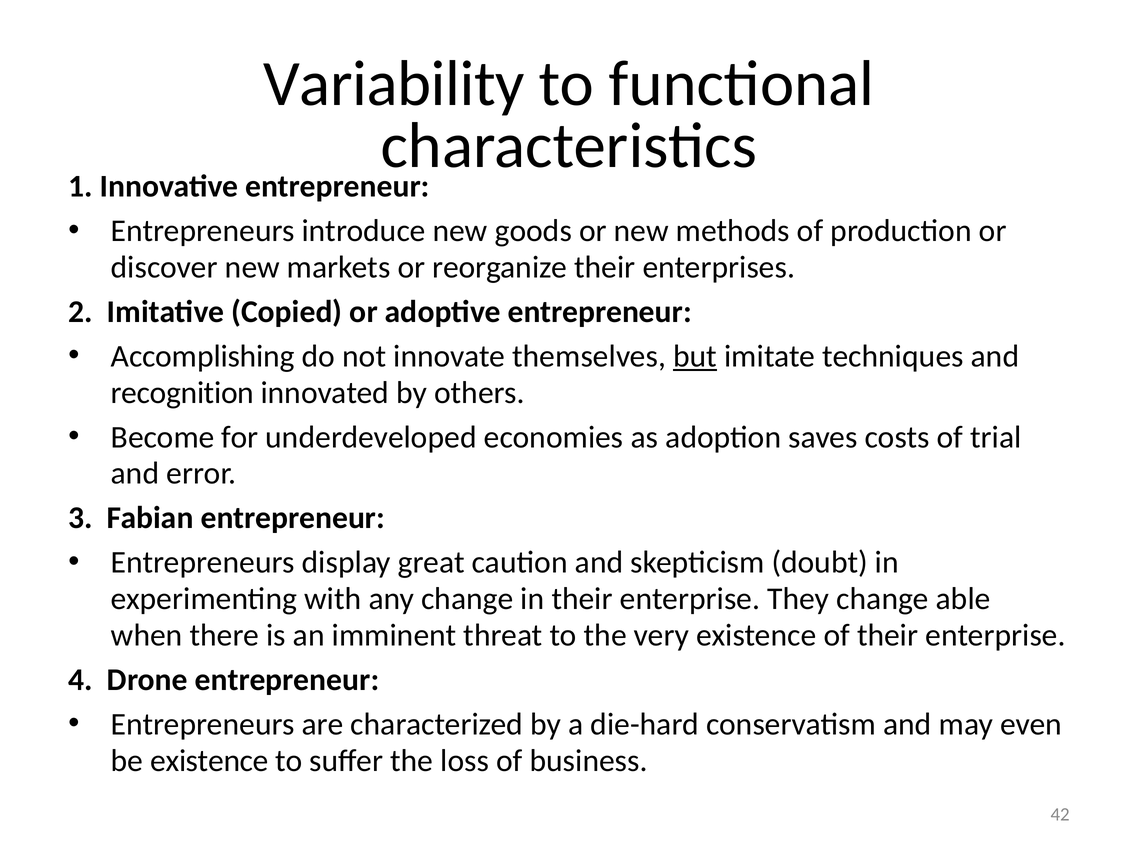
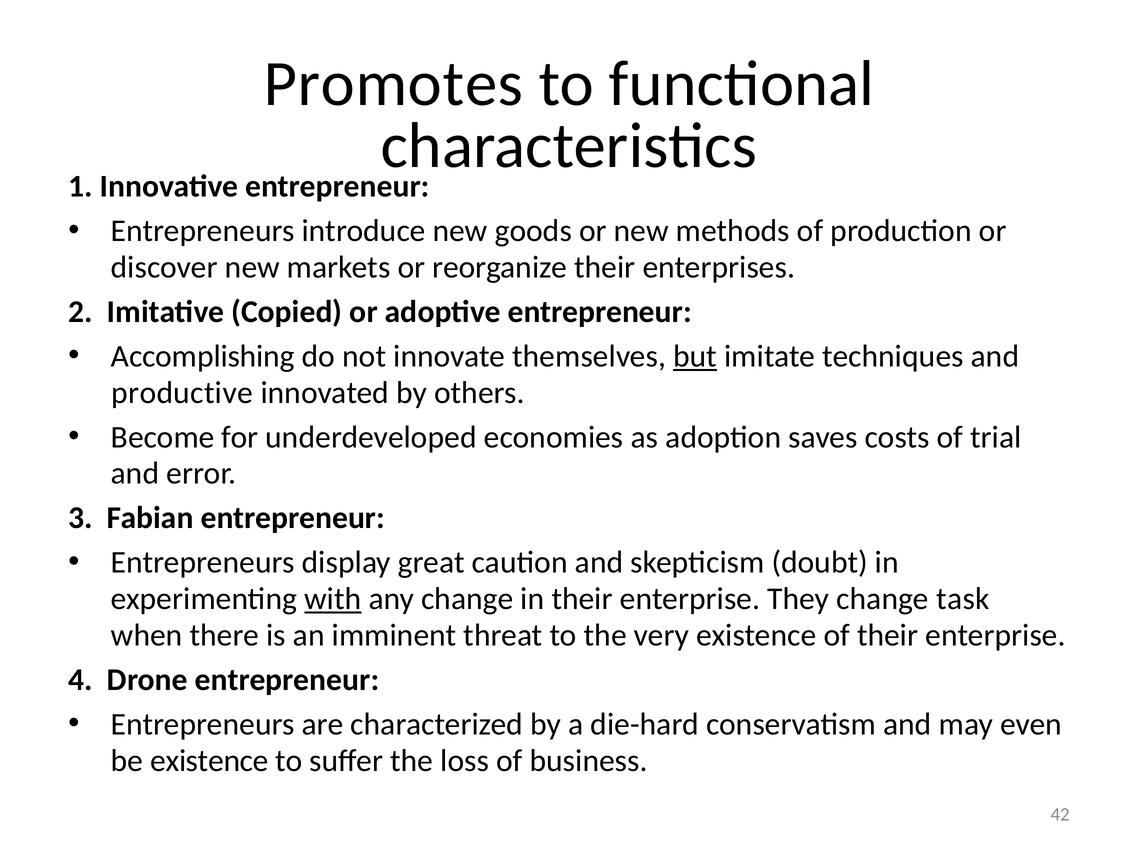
Variability: Variability -> Promotes
recognition: recognition -> productive
with underline: none -> present
able: able -> task
